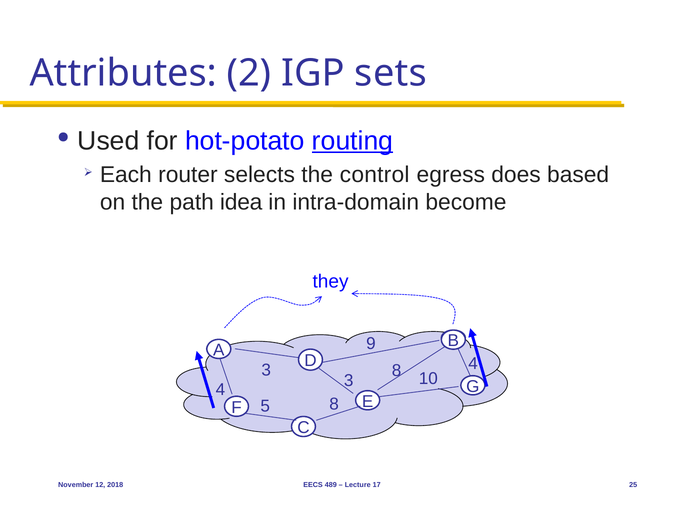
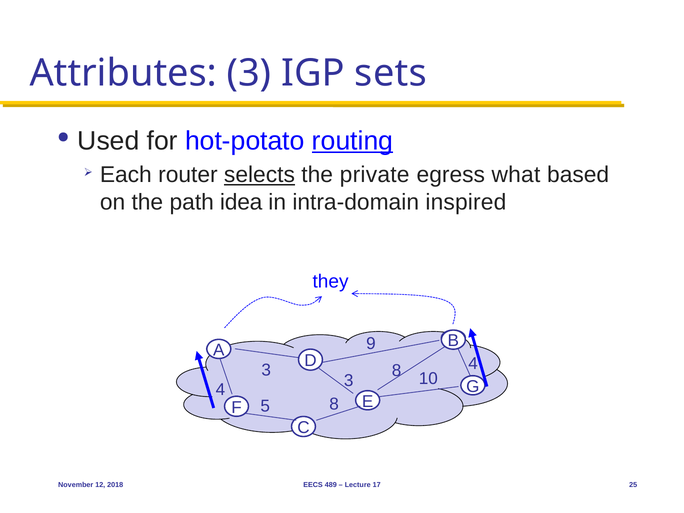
Attributes 2: 2 -> 3
selects underline: none -> present
control: control -> private
does: does -> what
become: become -> inspired
